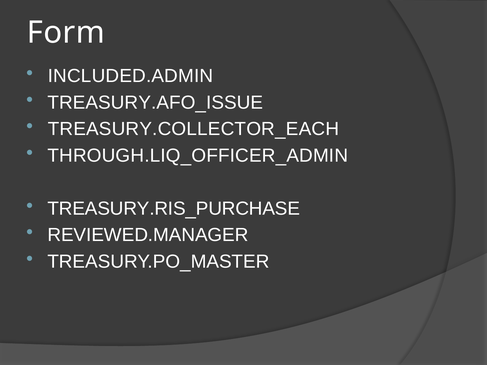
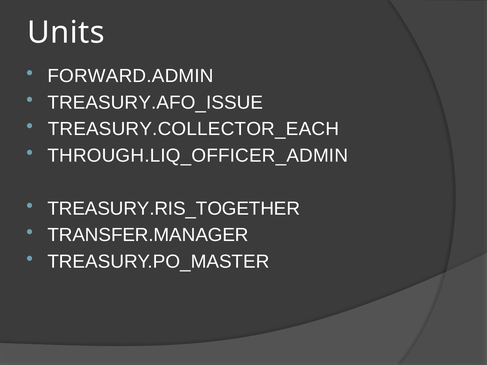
Form: Form -> Units
INCLUDED.ADMIN: INCLUDED.ADMIN -> FORWARD.ADMIN
TREASURY.RIS_PURCHASE: TREASURY.RIS_PURCHASE -> TREASURY.RIS_TOGETHER
REVIEWED.MANAGER: REVIEWED.MANAGER -> TRANSFER.MANAGER
